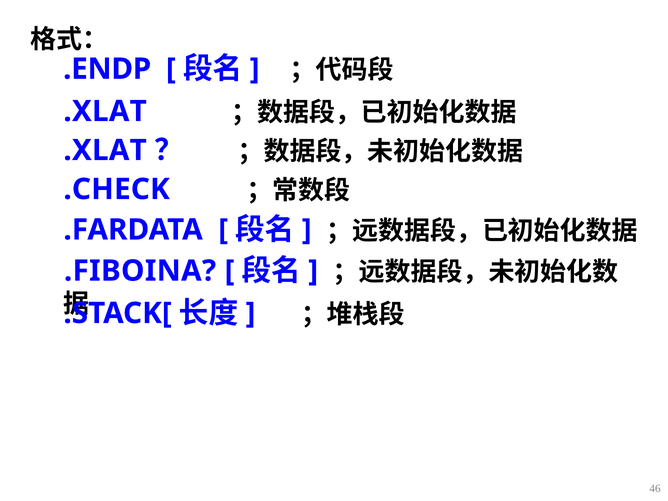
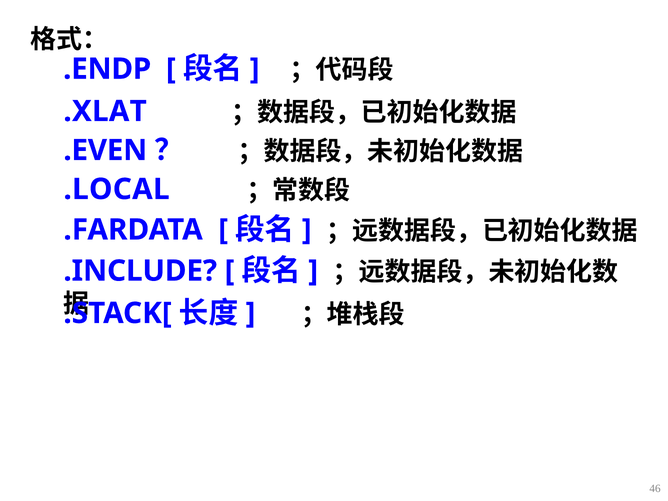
.XLAT at (105, 150): .XLAT -> .EVEN
.CHECK: .CHECK -> .LOCAL
.FIBOINA: .FIBOINA -> .INCLUDE
